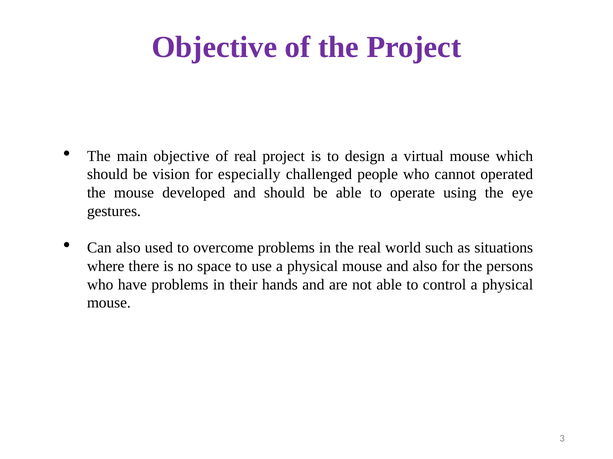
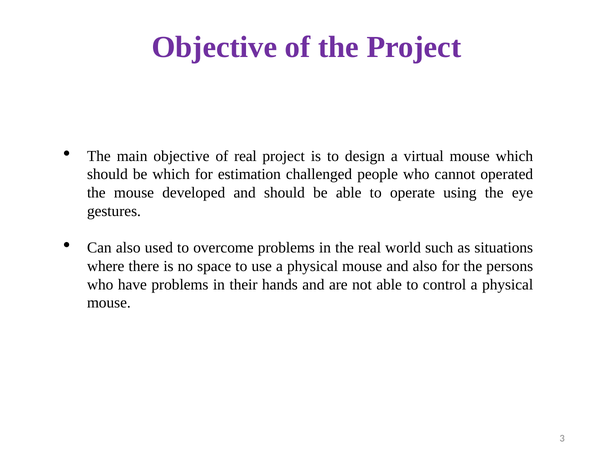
be vision: vision -> which
especially: especially -> estimation
